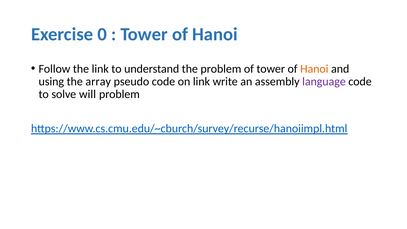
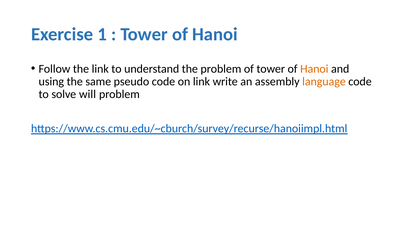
0: 0 -> 1
array: array -> same
language colour: purple -> orange
